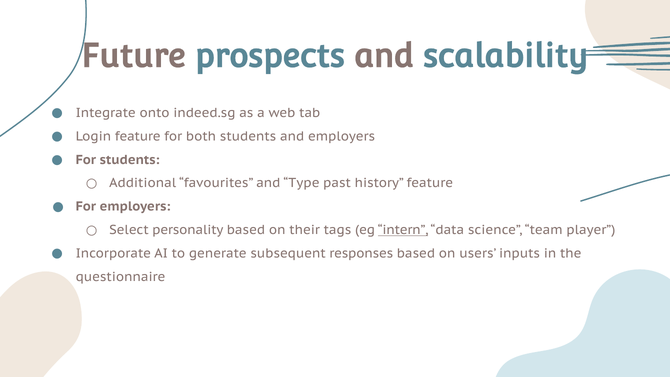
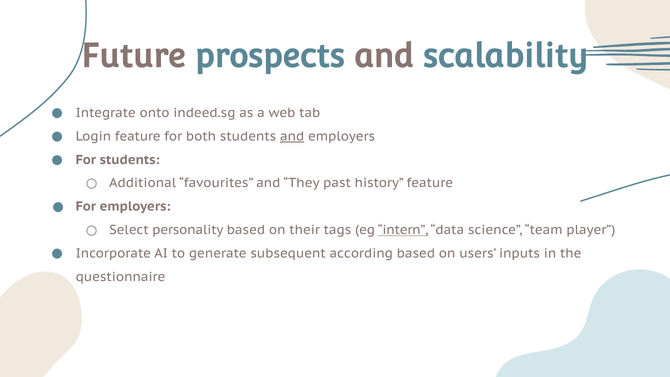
and at (292, 136) underline: none -> present
Type: Type -> They
responses: responses -> according
